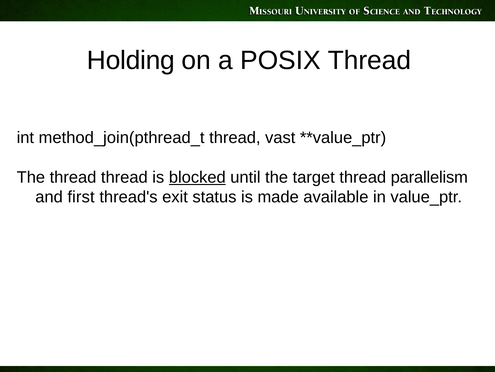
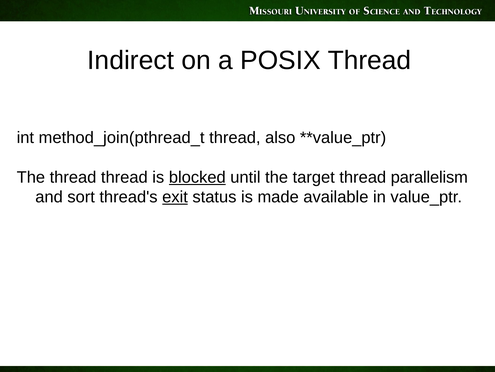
Holding: Holding -> Indirect
vast: vast -> also
first: first -> sort
exit underline: none -> present
